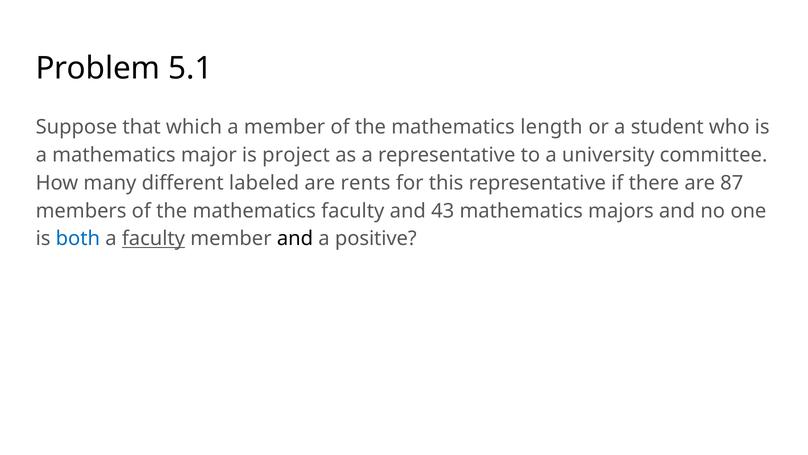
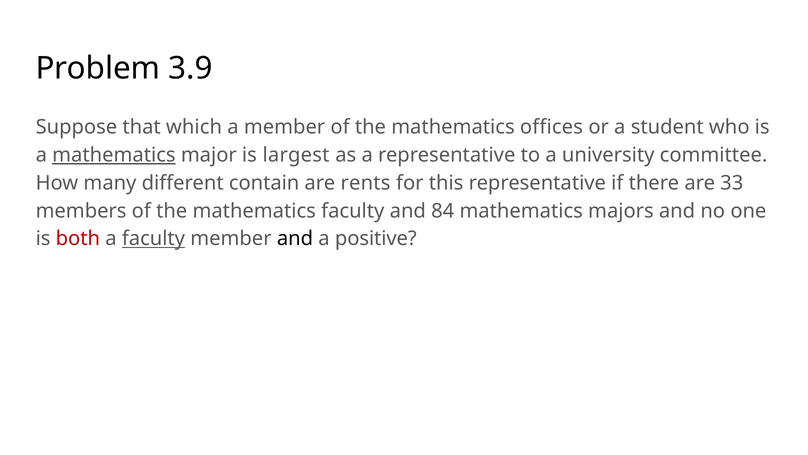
5.1: 5.1 -> 3.9
length: length -> offices
mathematics at (114, 155) underline: none -> present
project: project -> largest
labeled: labeled -> contain
87: 87 -> 33
43: 43 -> 84
both colour: blue -> red
